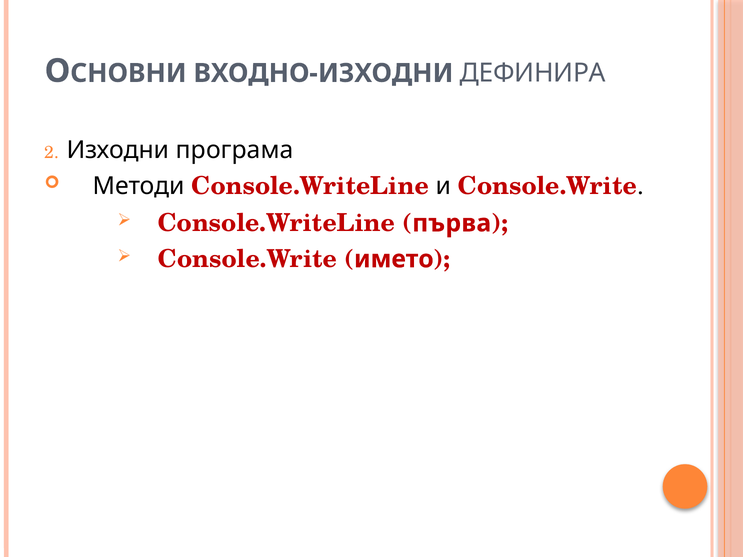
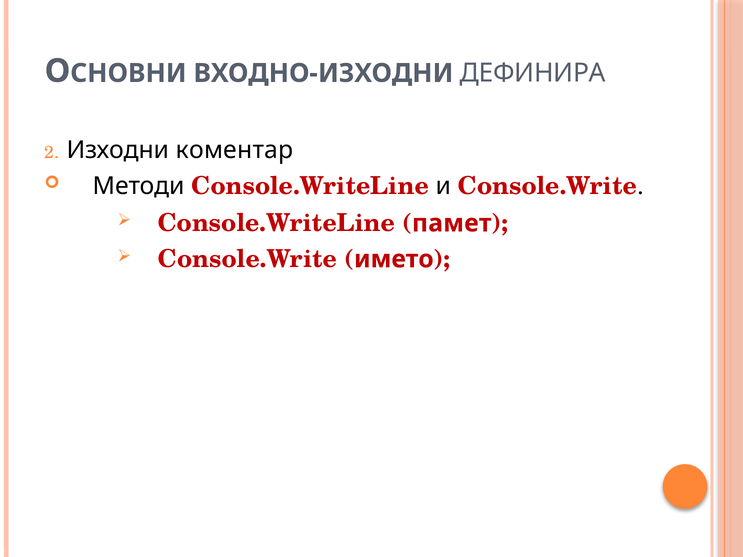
програма: програма -> коментар
първа: първа -> памет
